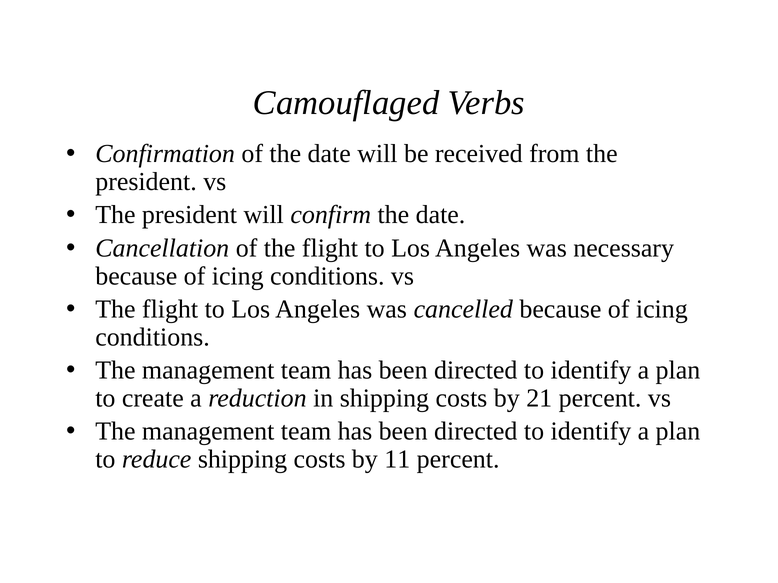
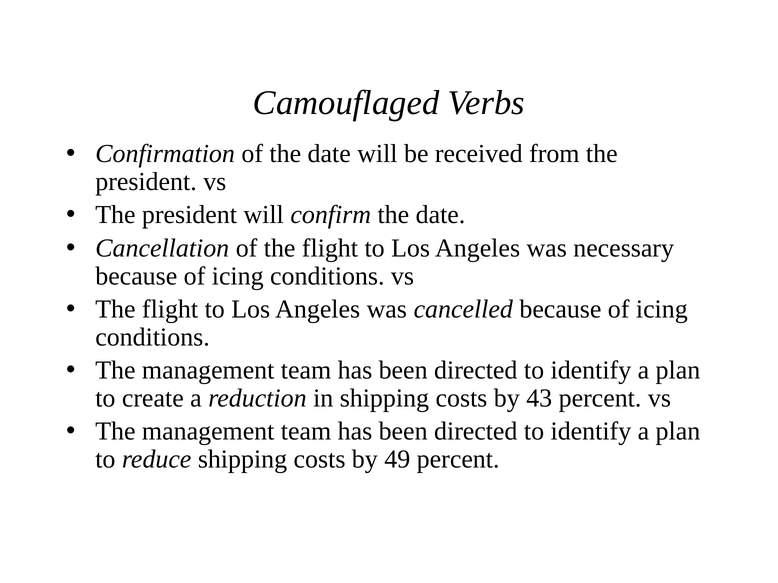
21: 21 -> 43
11: 11 -> 49
